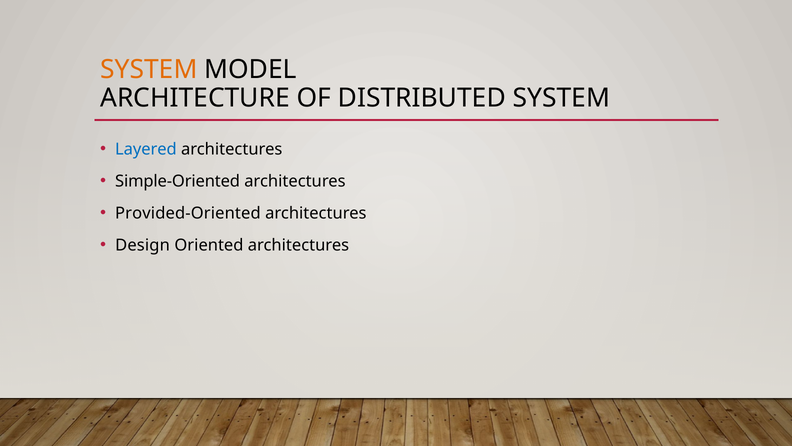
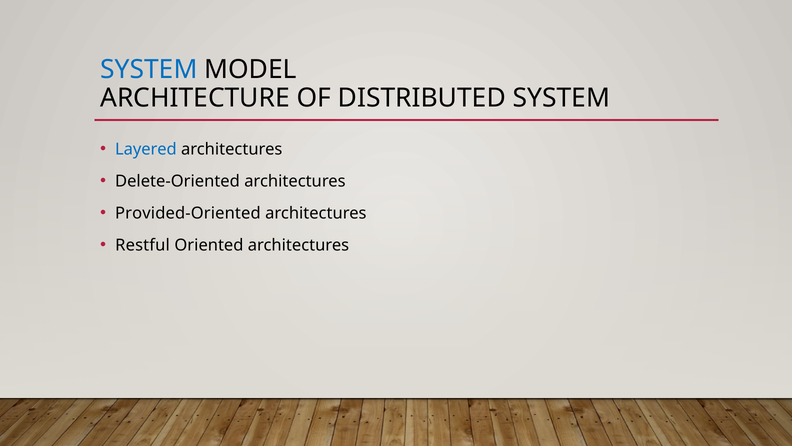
SYSTEM at (149, 69) colour: orange -> blue
Simple-Oriented: Simple-Oriented -> Delete-Oriented
Design: Design -> Restful
